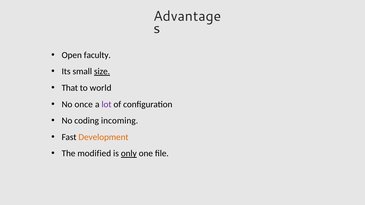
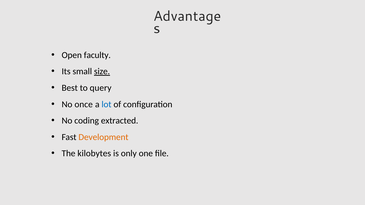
That: That -> Best
world: world -> query
lot colour: purple -> blue
incoming: incoming -> extracted
modified: modified -> kilobytes
only underline: present -> none
